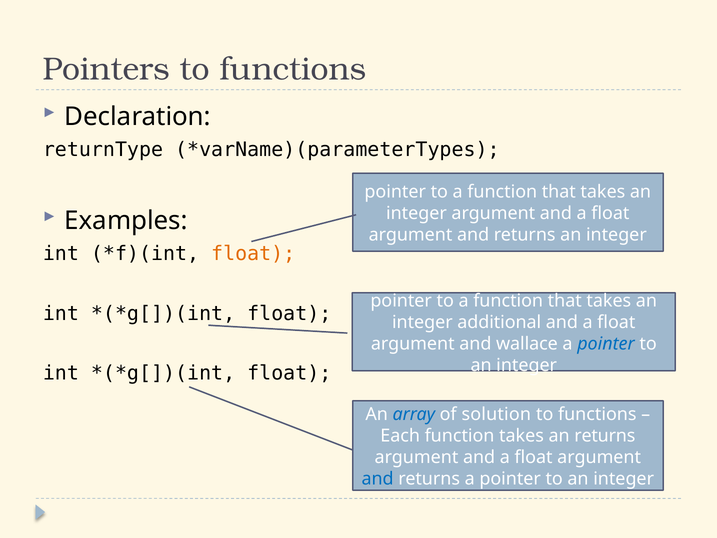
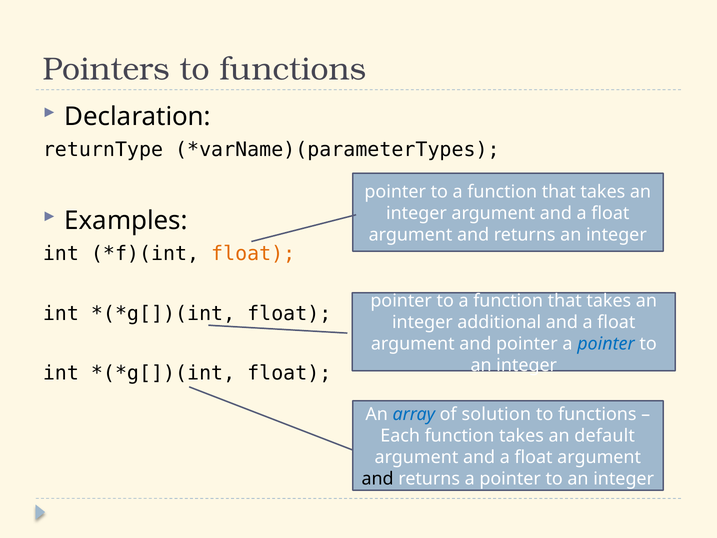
and wallace: wallace -> pointer
an returns: returns -> default
and at (378, 479) colour: blue -> black
